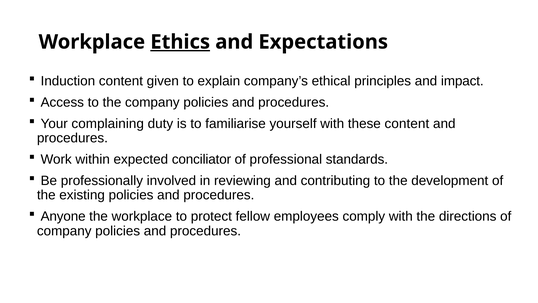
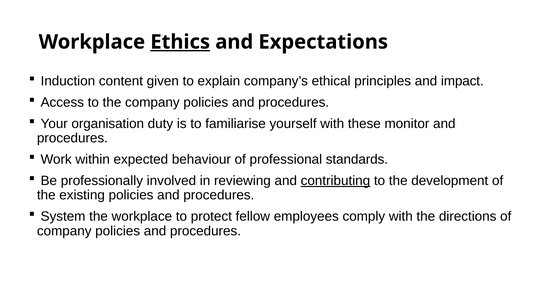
complaining: complaining -> organisation
these content: content -> monitor
conciliator: conciliator -> behaviour
contributing underline: none -> present
Anyone: Anyone -> System
